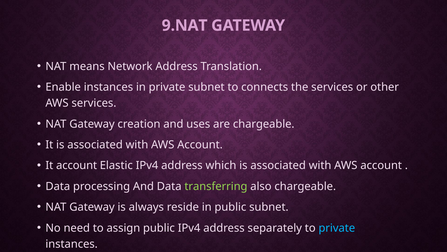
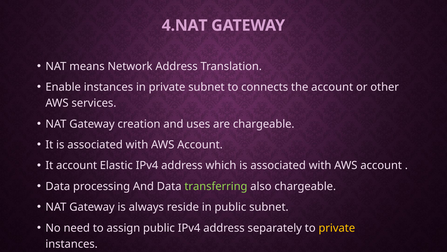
9.NAT: 9.NAT -> 4.NAT
the services: services -> account
private at (337, 227) colour: light blue -> yellow
